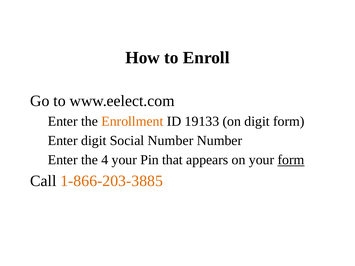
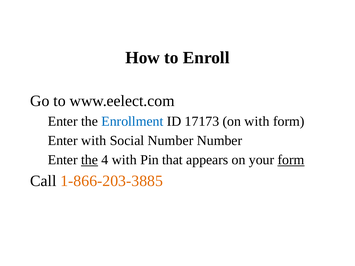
Enrollment colour: orange -> blue
19133: 19133 -> 17173
on digit: digit -> with
Enter digit: digit -> with
the at (90, 160) underline: none -> present
4 your: your -> with
